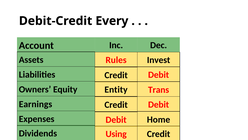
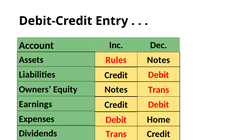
Every: Every -> Entry
Invest at (159, 60): Invest -> Notes
Entity at (116, 89): Entity -> Notes
Dividends Using: Using -> Trans
